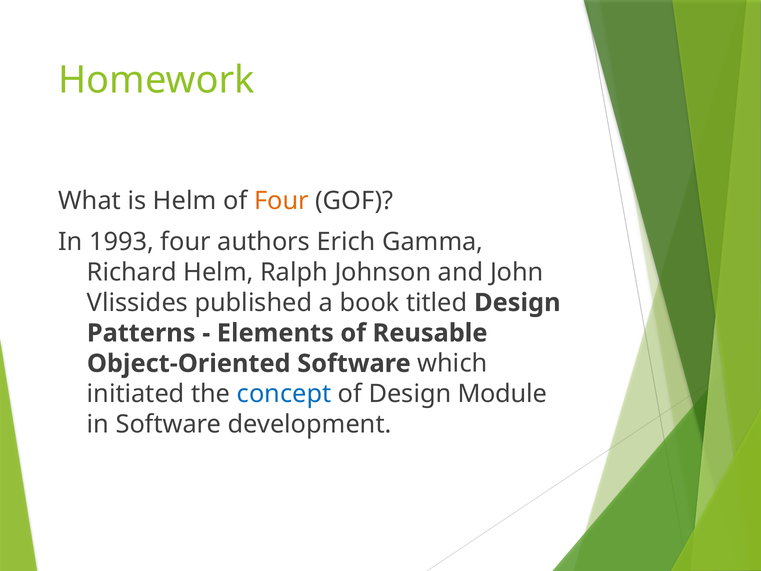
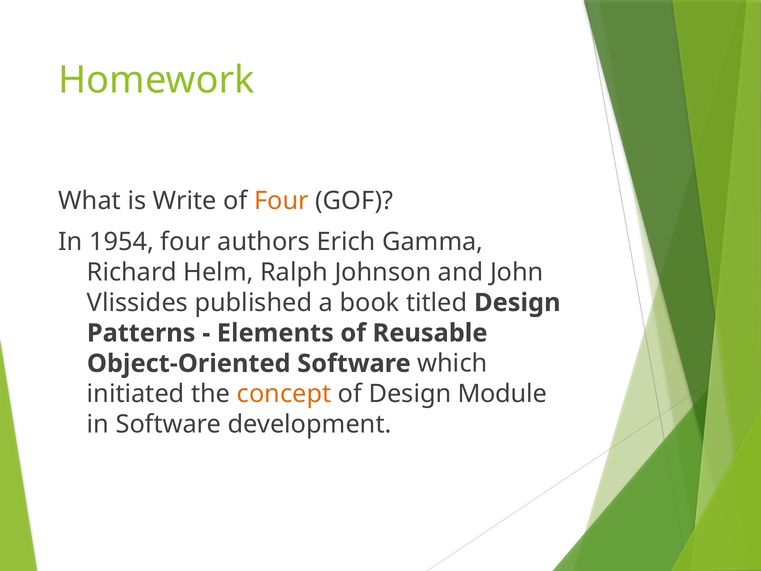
is Helm: Helm -> Write
1993: 1993 -> 1954
concept colour: blue -> orange
